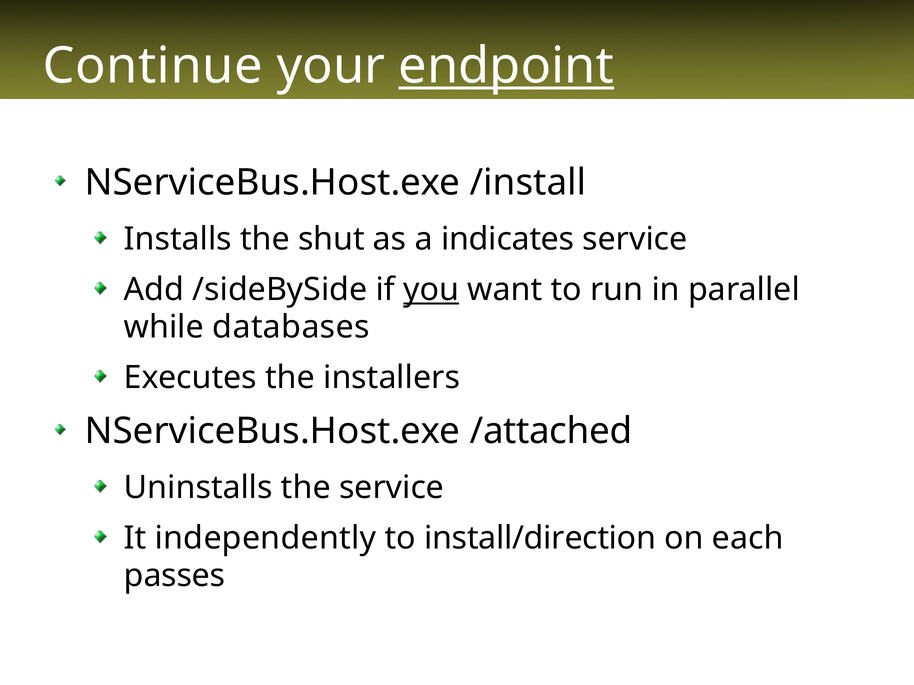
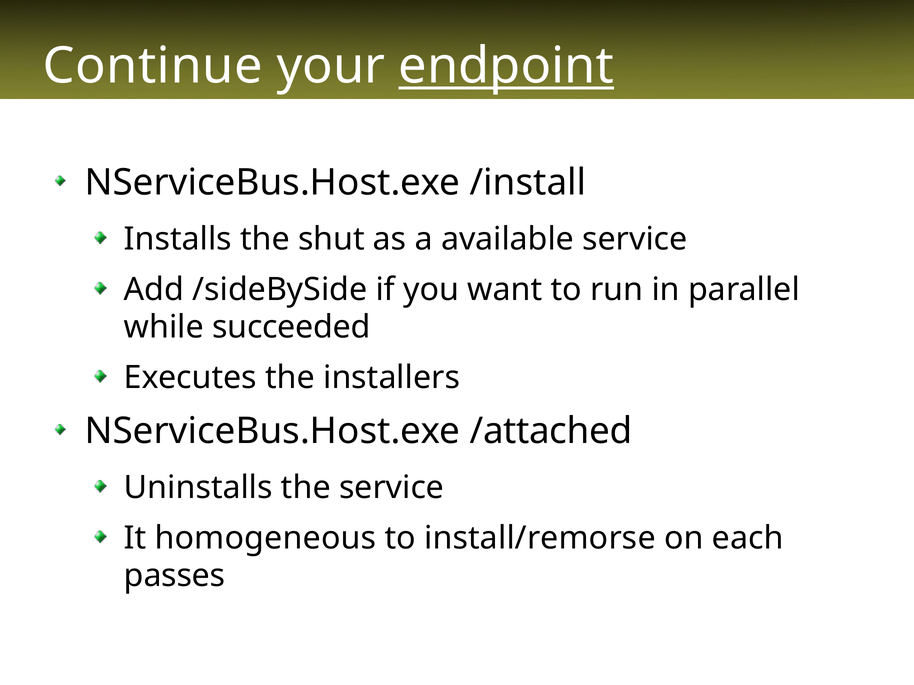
indicates: indicates -> available
you underline: present -> none
databases: databases -> succeeded
independently: independently -> homogeneous
install/direction: install/direction -> install/remorse
